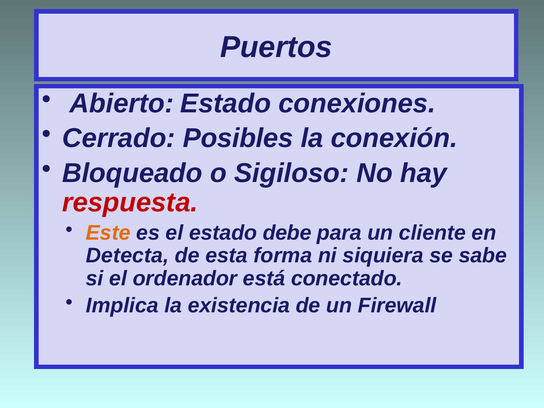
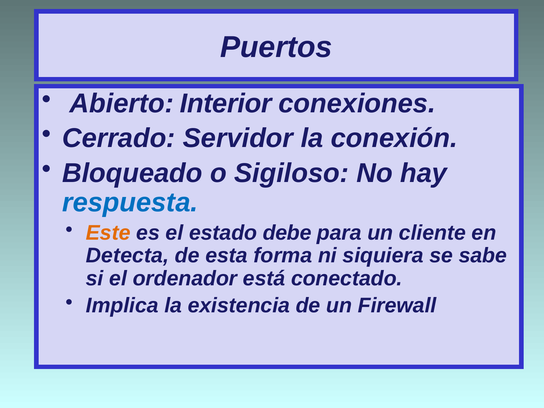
Abierto Estado: Estado -> Interior
Posibles: Posibles -> Servidor
respuesta colour: red -> blue
